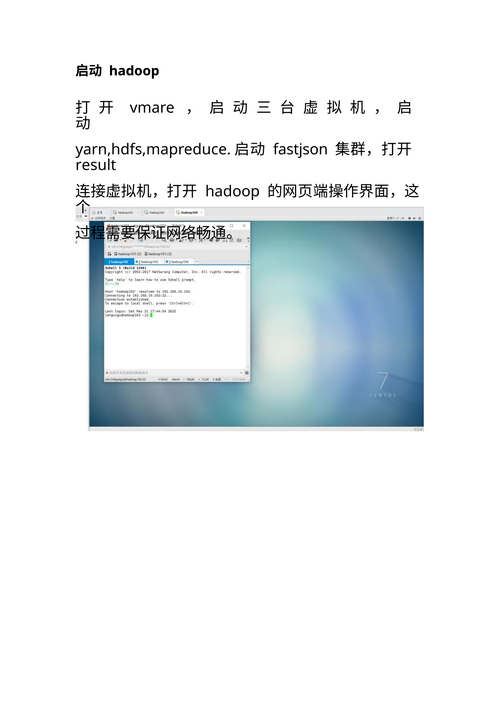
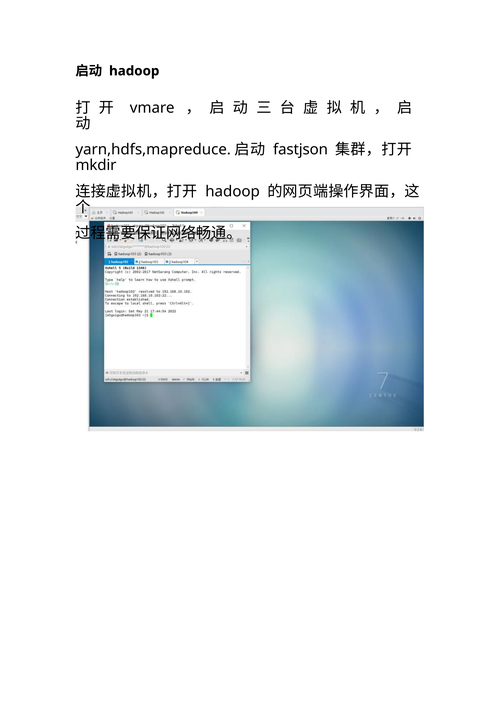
result: result -> mkdir
